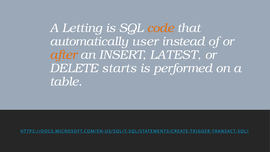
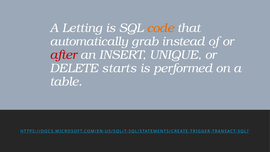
user: user -> grab
after colour: orange -> red
LATEST: LATEST -> UNIQUE
